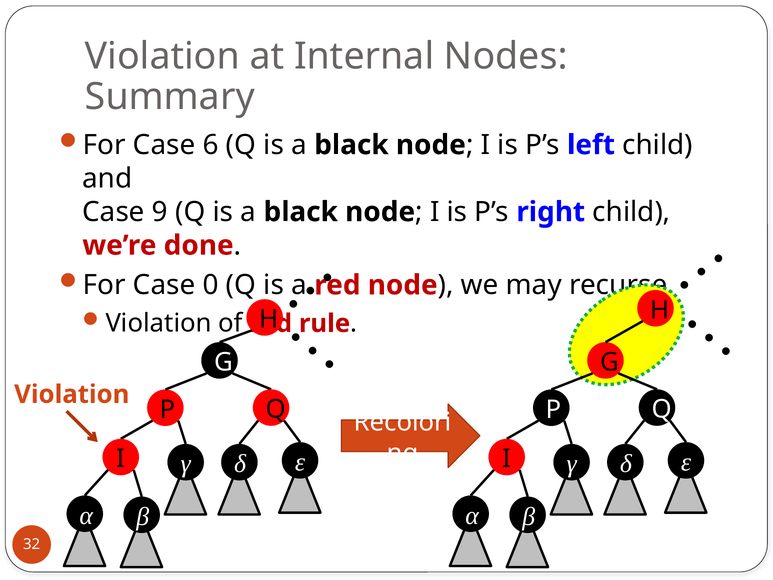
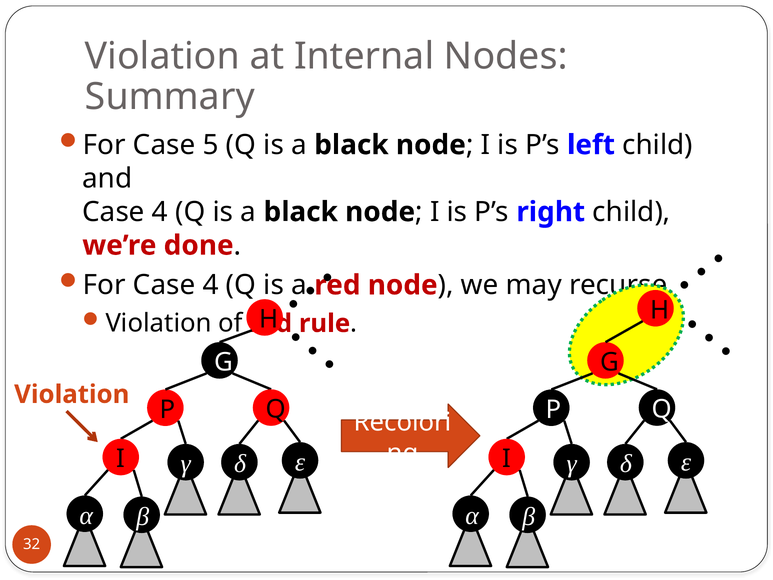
6: 6 -> 5
9 at (160, 212): 9 -> 4
For Case 0: 0 -> 4
